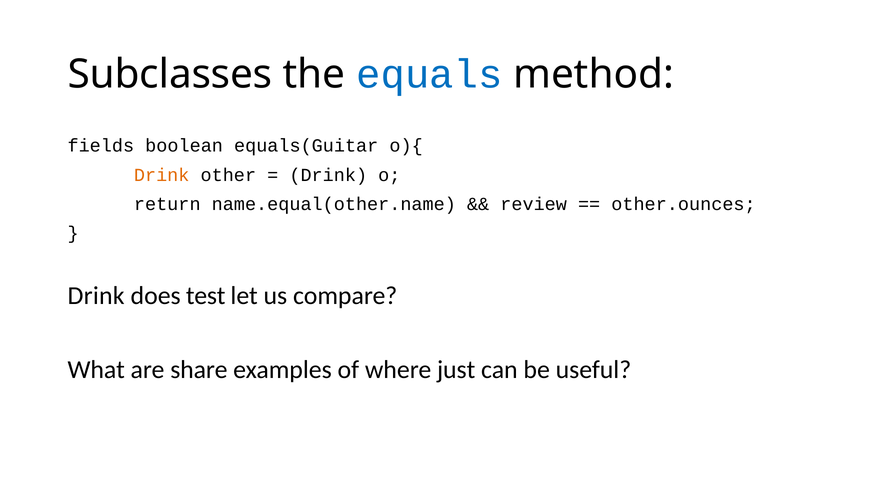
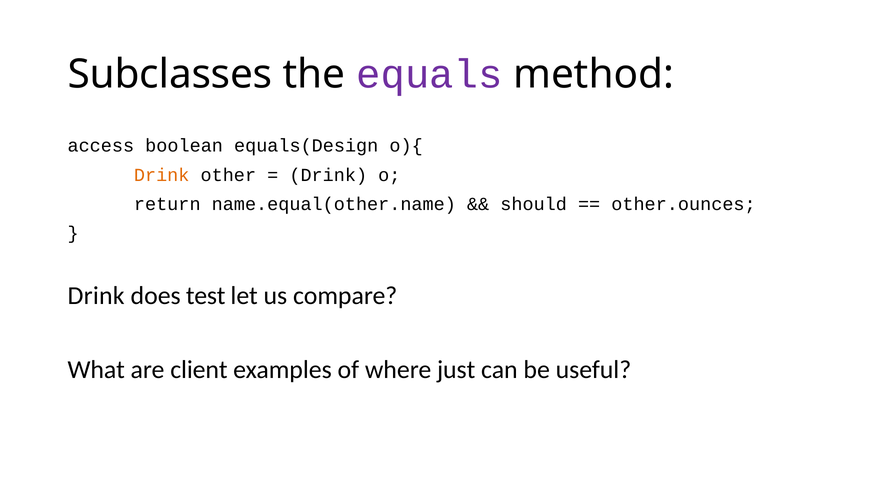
equals colour: blue -> purple
fields: fields -> access
equals(Guitar: equals(Guitar -> equals(Design
review: review -> should
share: share -> client
